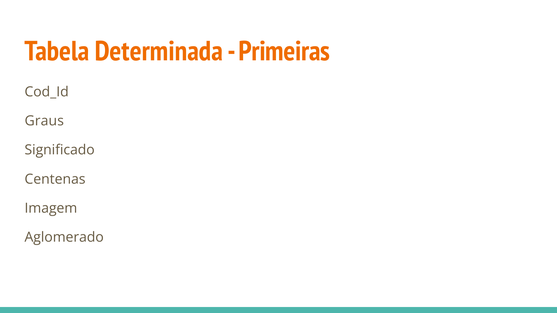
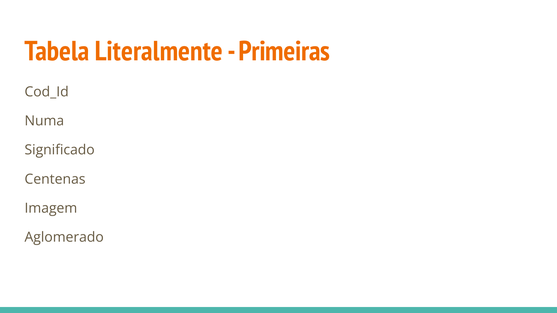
Determinada: Determinada -> Literalmente
Graus: Graus -> Numa
